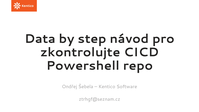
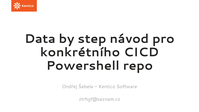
zkontrolujte: zkontrolujte -> konkrétního
